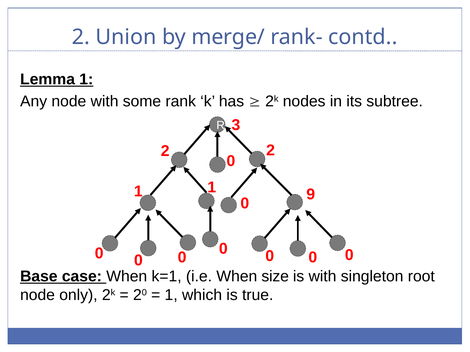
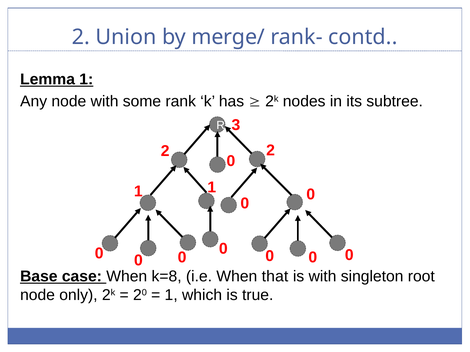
1 9: 9 -> 0
k=1: k=1 -> k=8
size: size -> that
